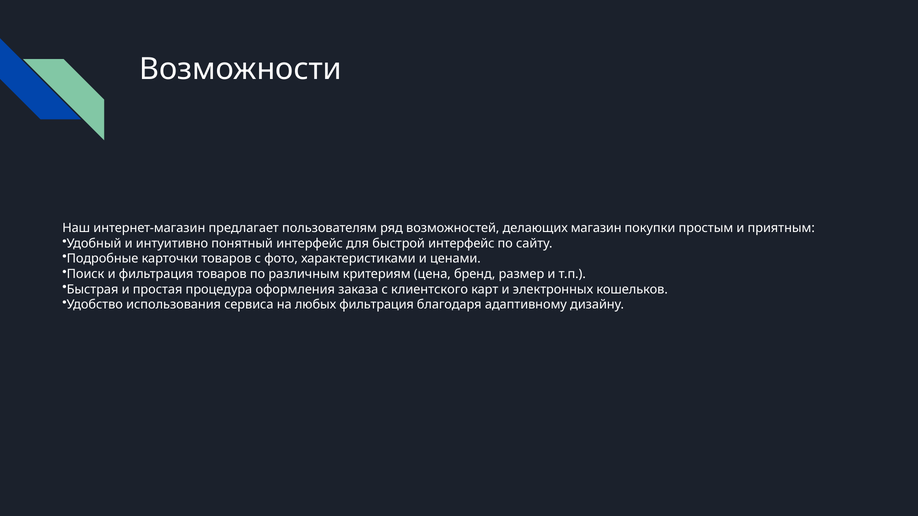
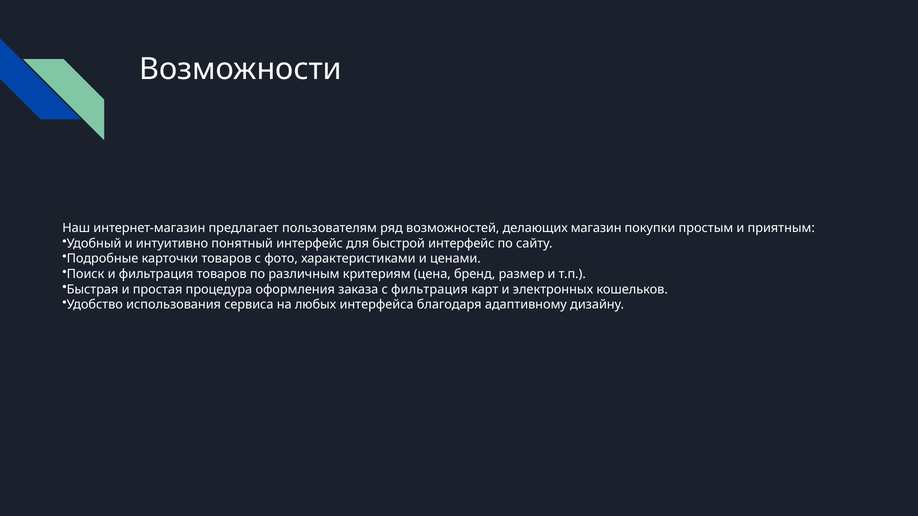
с клиентского: клиентского -> фильтрация
любых фильтрация: фильтрация -> интерфейса
